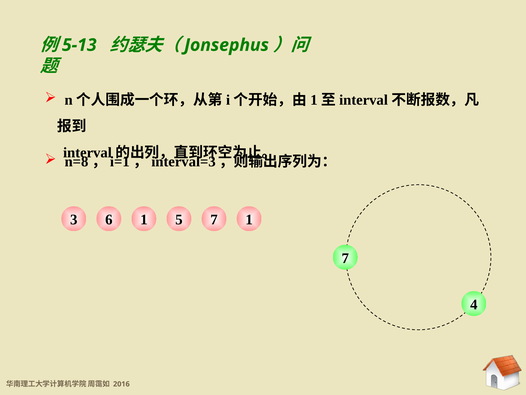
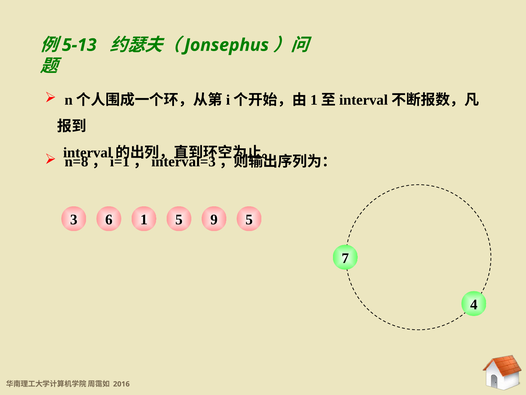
1 7: 7 -> 9
6 1: 1 -> 5
